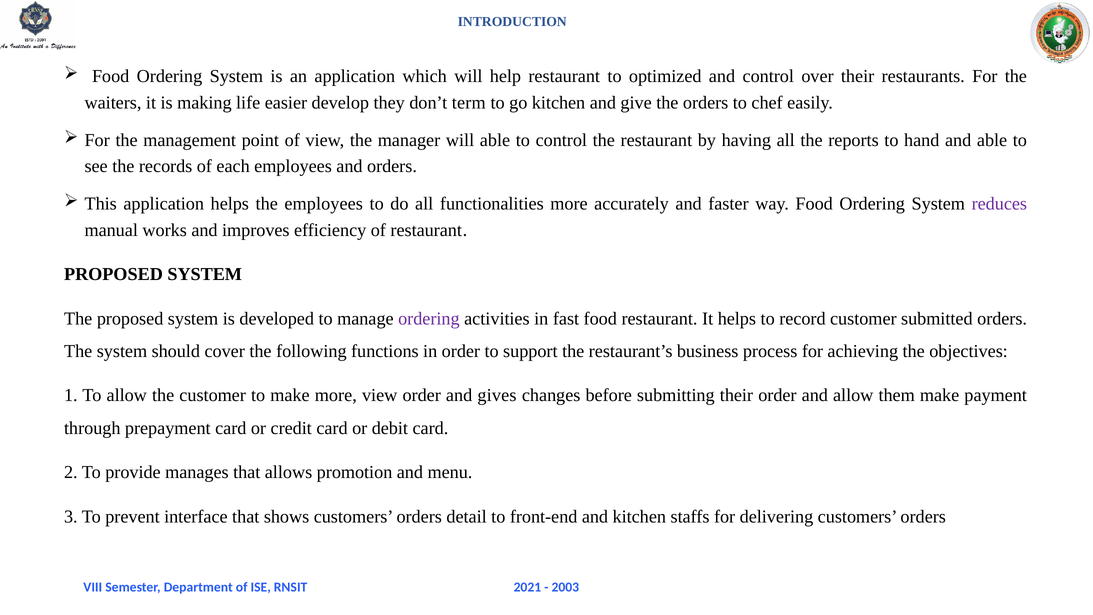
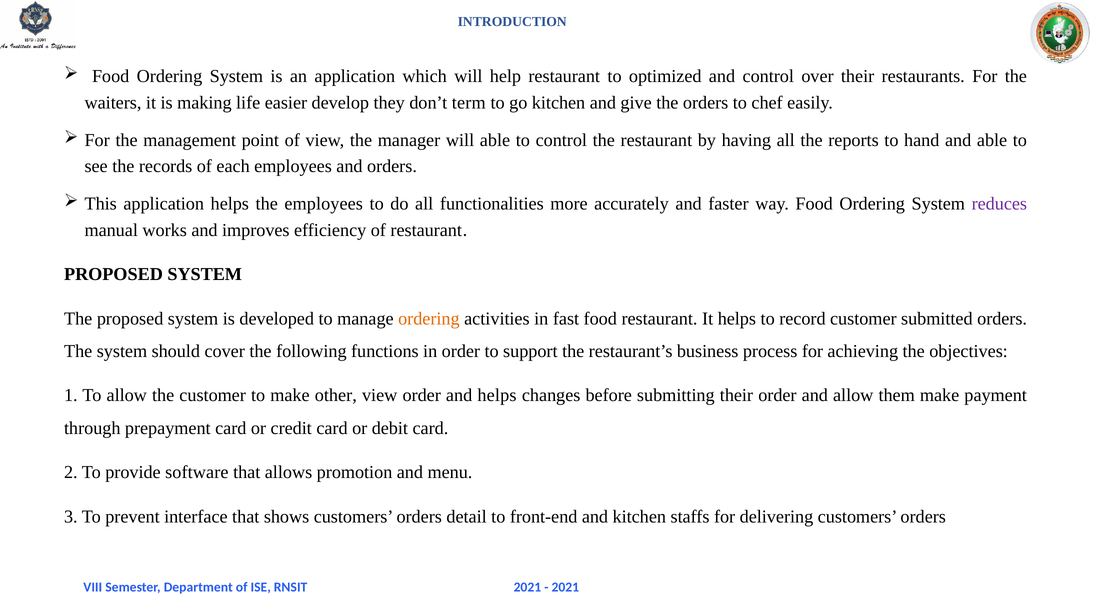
ordering at (429, 318) colour: purple -> orange
make more: more -> other
and gives: gives -> helps
manages: manages -> software
2003 at (565, 587): 2003 -> 2021
